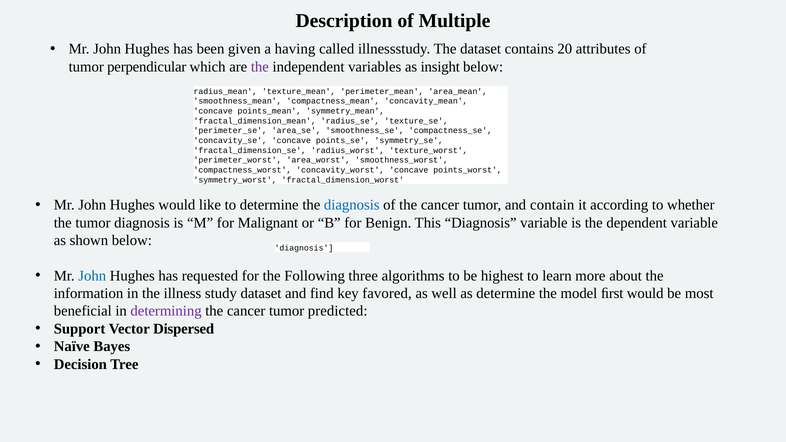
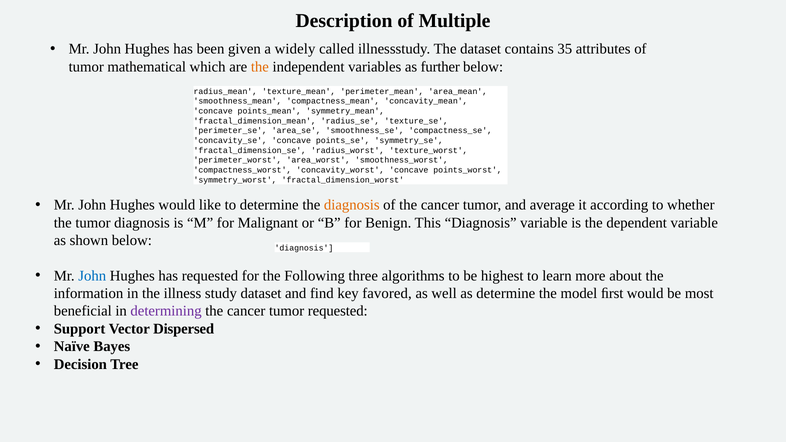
having: having -> widely
20: 20 -> 35
perpendicular: perpendicular -> mathematical
the at (260, 67) colour: purple -> orange
insight: insight -> further
diagnosis at (352, 205) colour: blue -> orange
contain: contain -> average
tumor predicted: predicted -> requested
